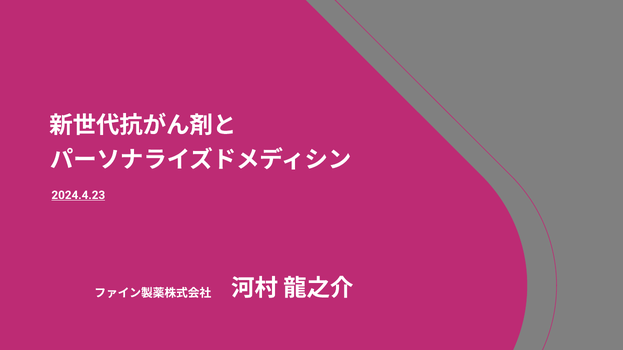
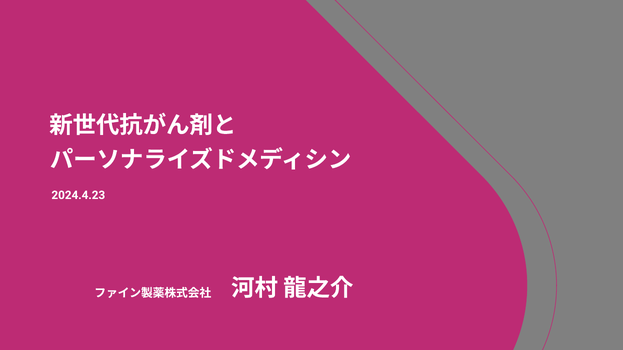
2024.4.23 underline: present -> none
